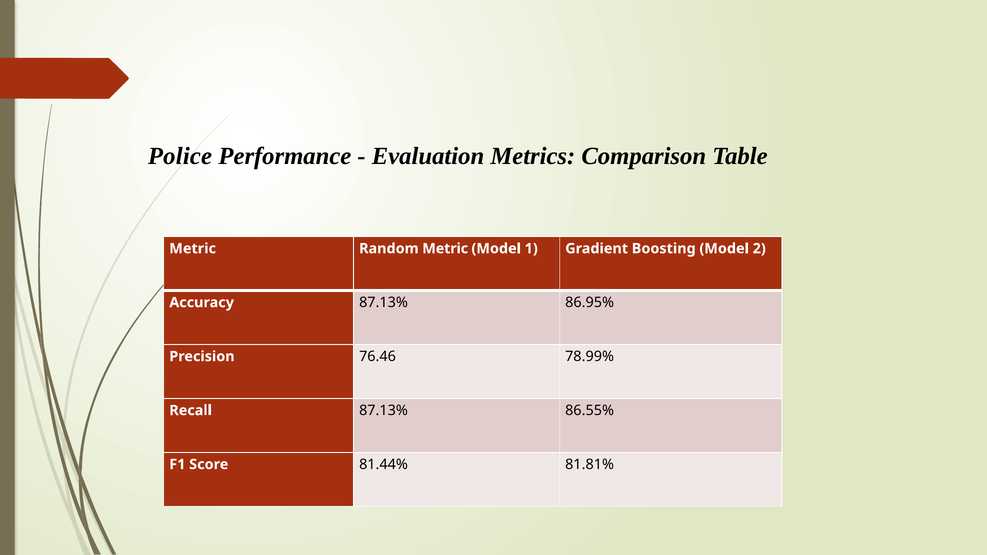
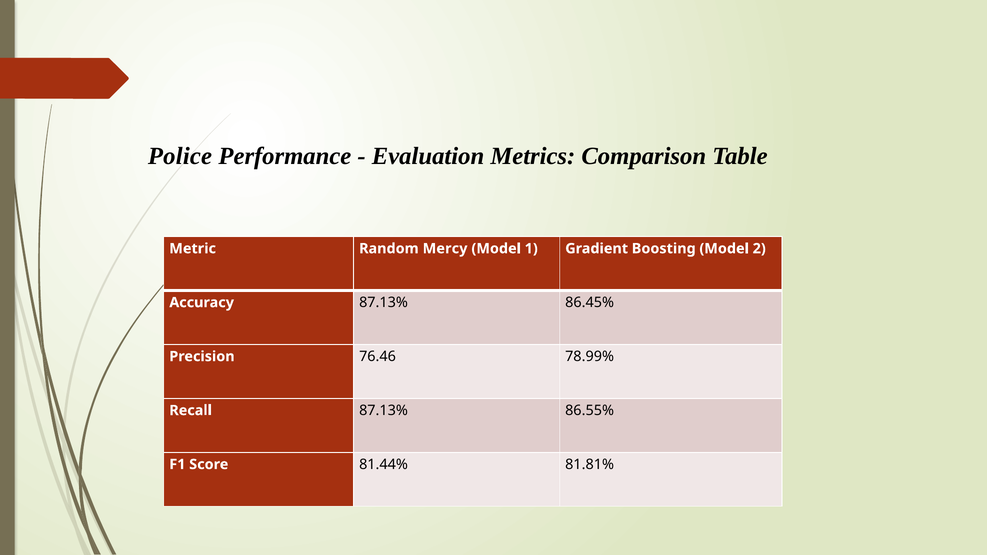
Random Metric: Metric -> Mercy
86.95%: 86.95% -> 86.45%
